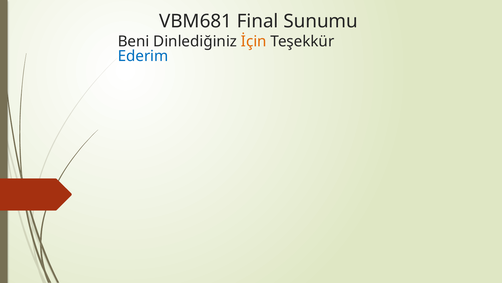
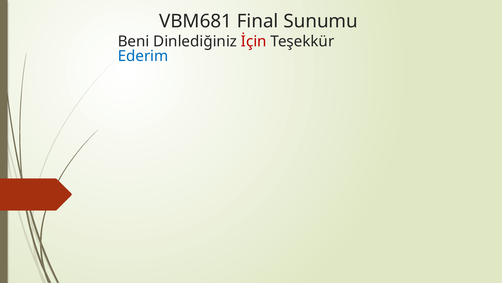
İçin colour: orange -> red
